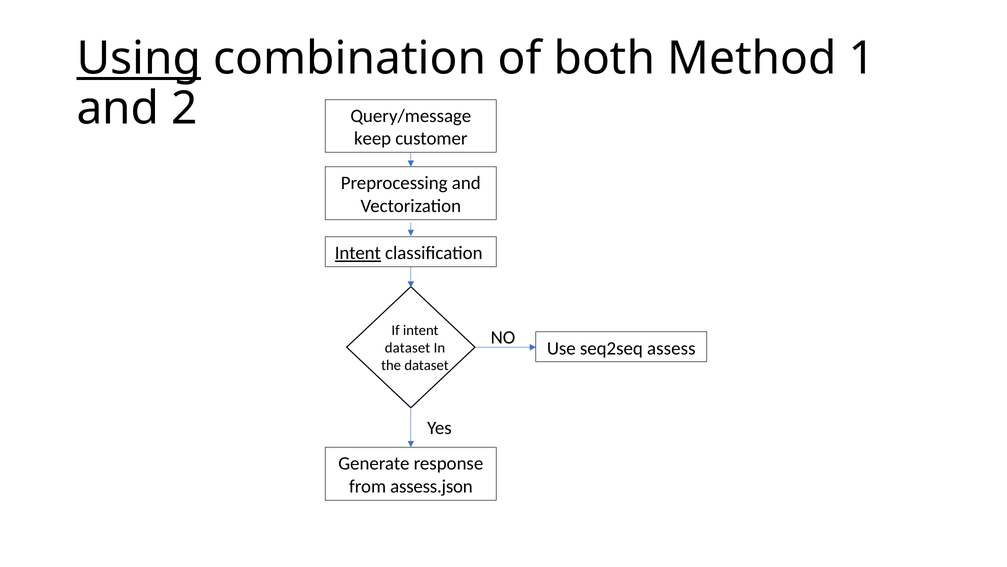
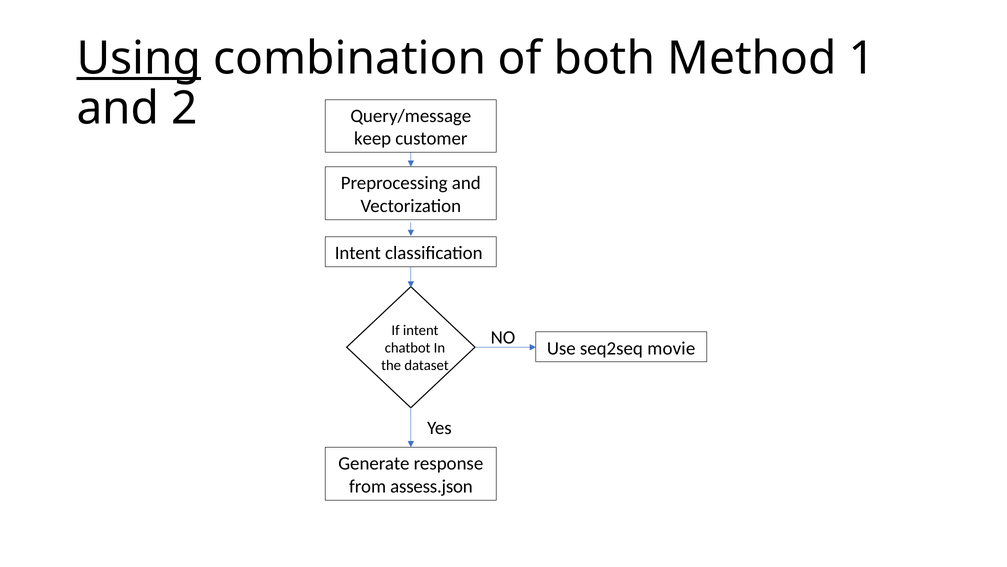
Intent at (358, 253) underline: present -> none
assess: assess -> movie
dataset at (408, 348): dataset -> chatbot
